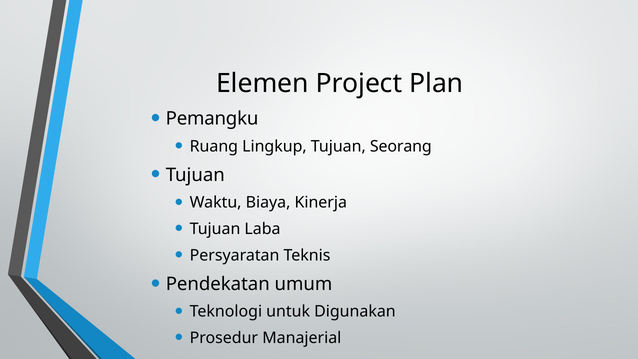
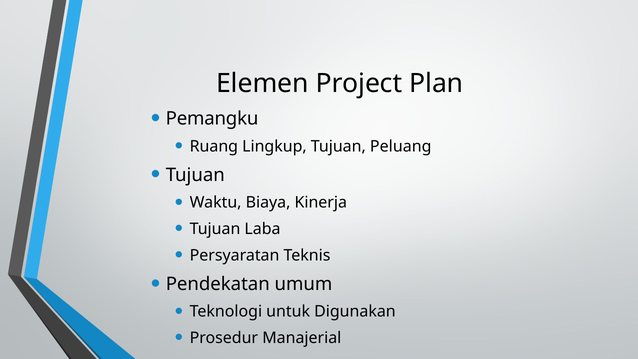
Seorang: Seorang -> Peluang
